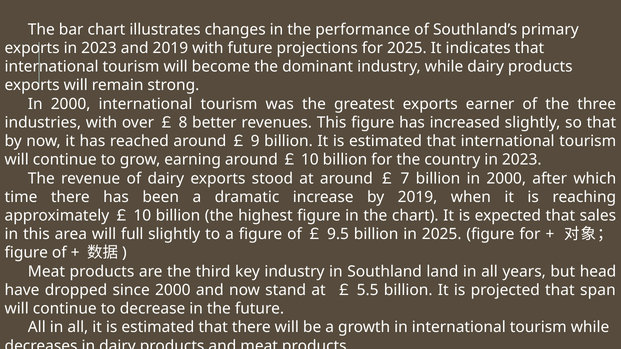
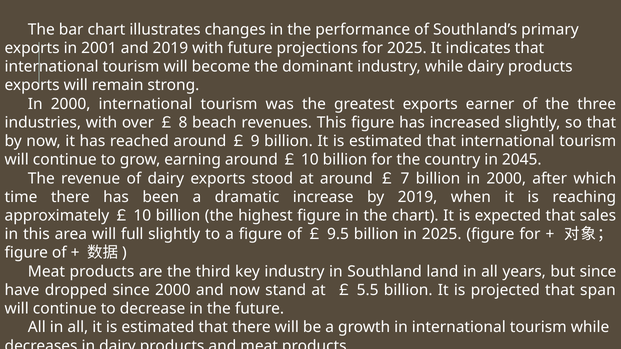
exports in 2023: 2023 -> 2001
better: better -> beach
country in 2023: 2023 -> 2045
but head: head -> since
